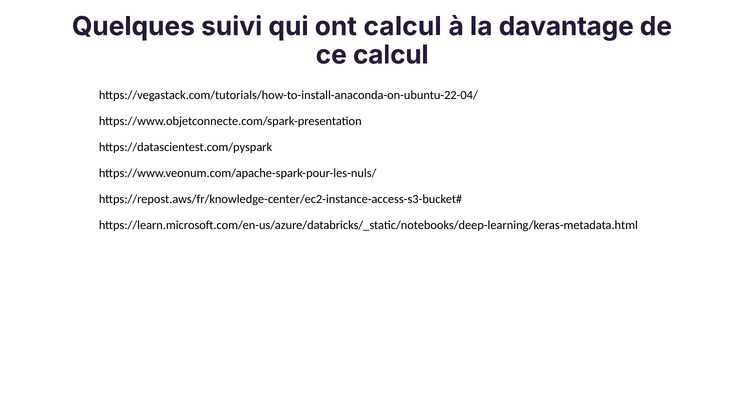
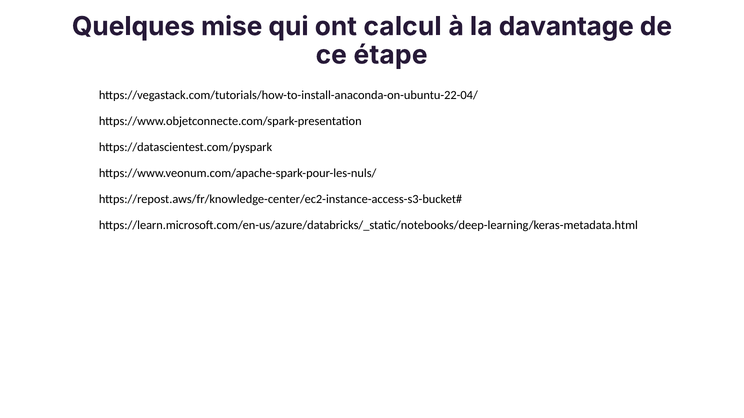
suivi: suivi -> mise
ce calcul: calcul -> étape
